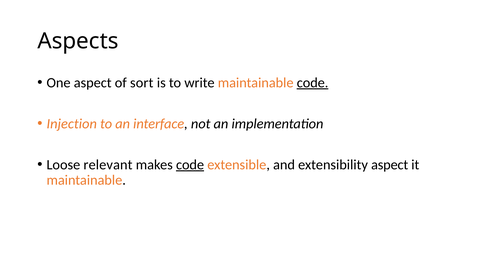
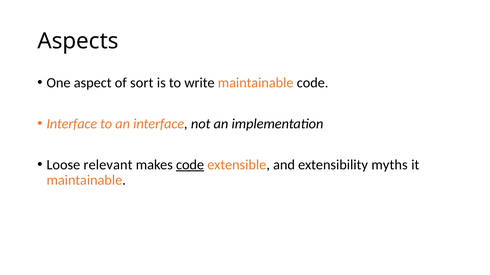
code at (313, 83) underline: present -> none
Injection at (72, 124): Injection -> Interface
extensibility aspect: aspect -> myths
